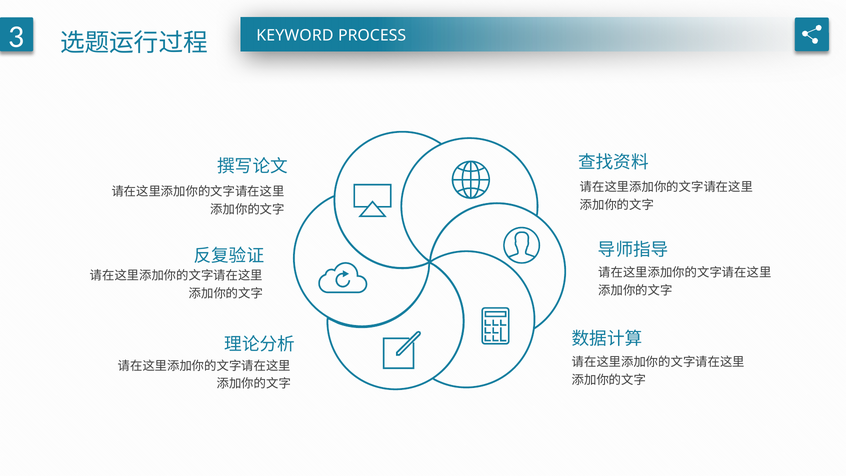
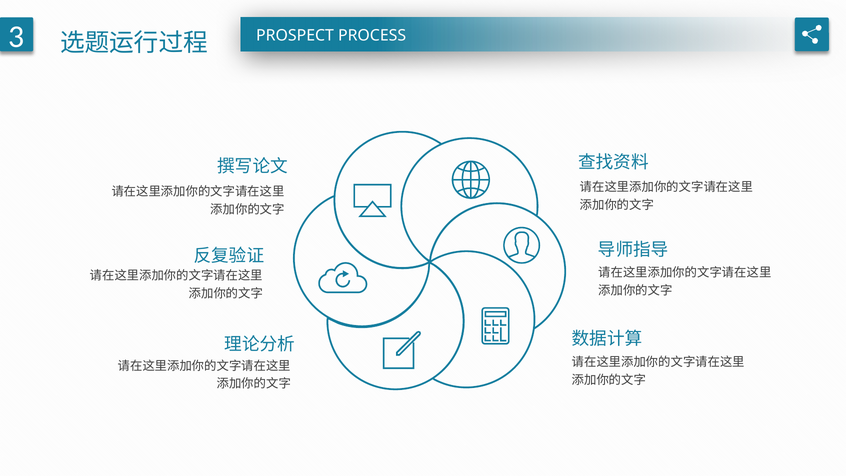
KEYWORD: KEYWORD -> PROSPECT
